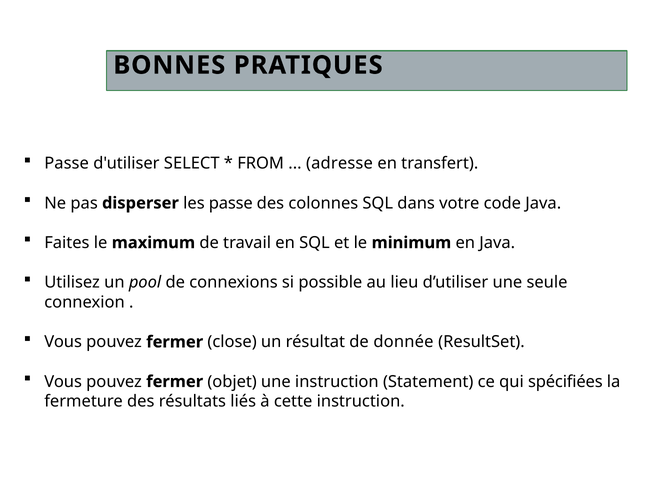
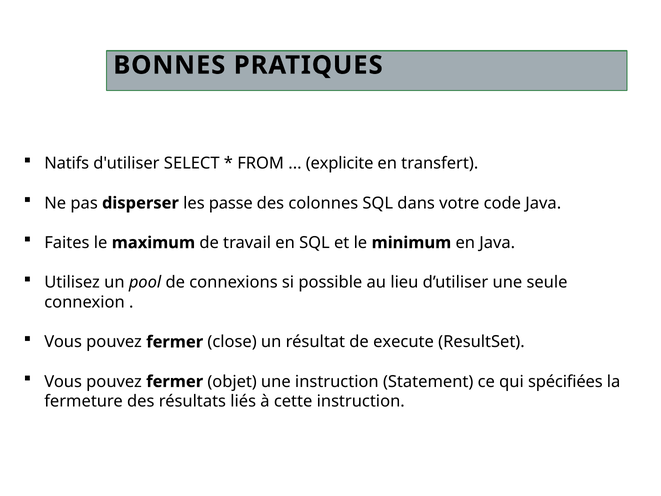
Passe at (67, 163): Passe -> Natifs
adresse: adresse -> explicite
donnée: donnée -> execute
